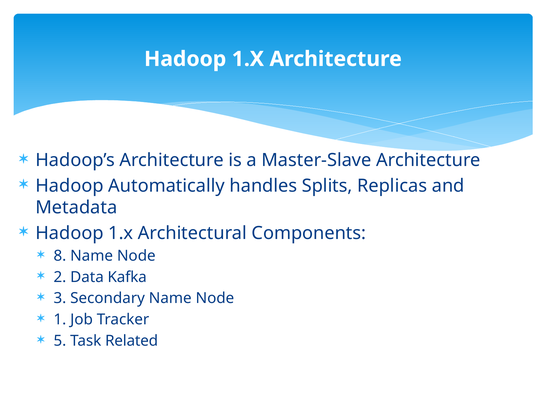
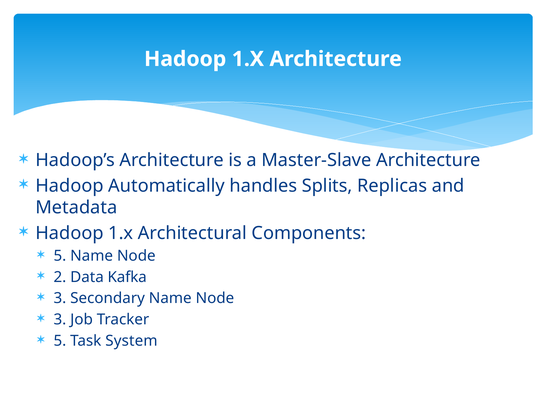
8 at (60, 256): 8 -> 5
1 at (60, 320): 1 -> 3
Related: Related -> System
